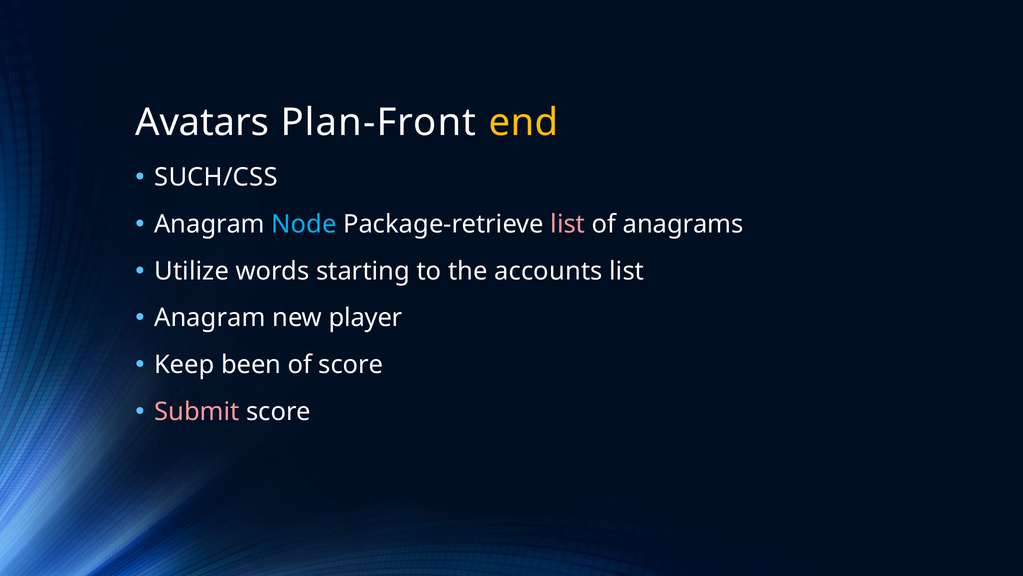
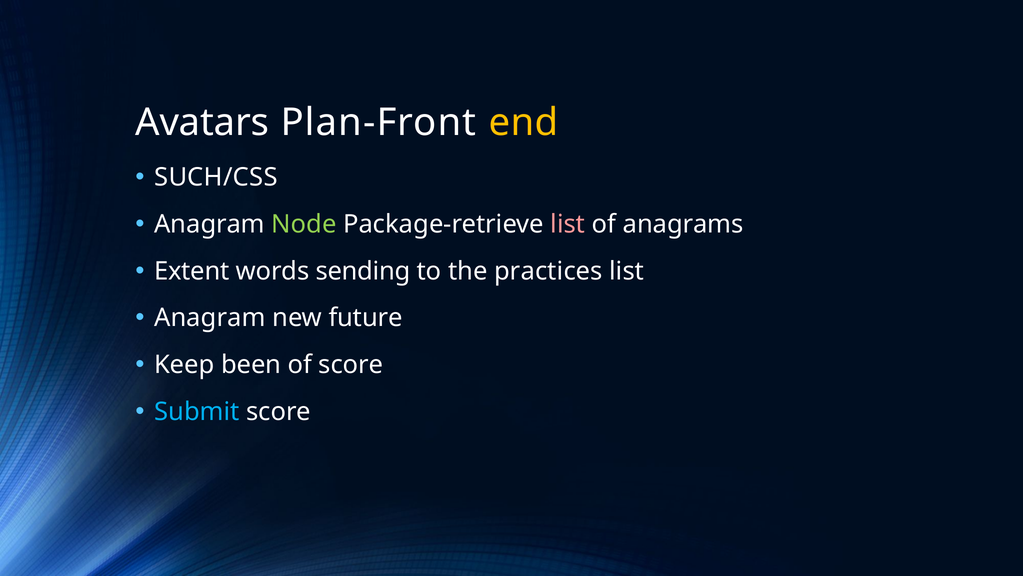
Node colour: light blue -> light green
Utilize: Utilize -> Extent
starting: starting -> sending
accounts: accounts -> practices
player: player -> future
Submit colour: pink -> light blue
